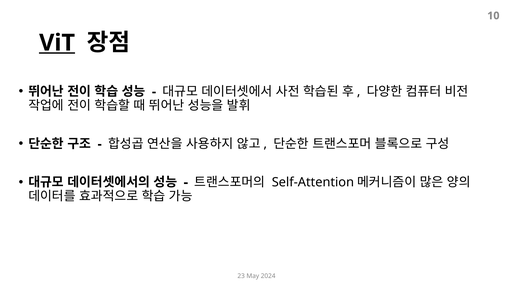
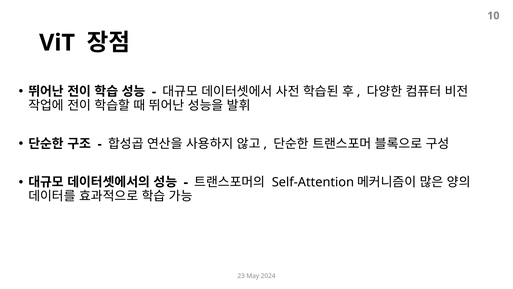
ViT underline: present -> none
